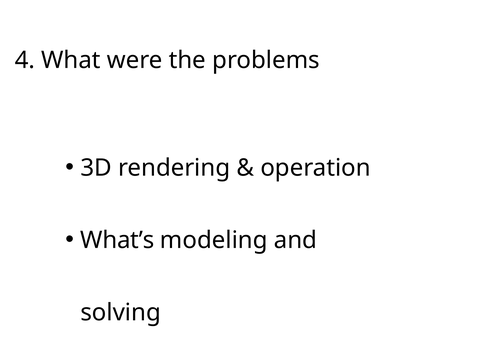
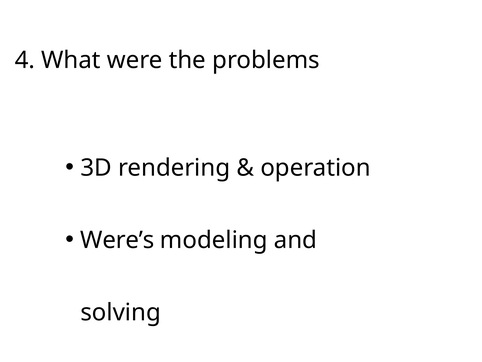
What’s: What’s -> Were’s
